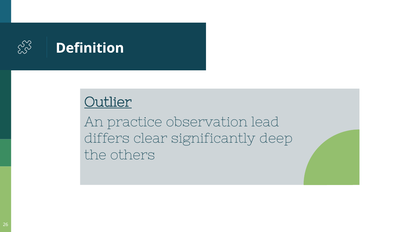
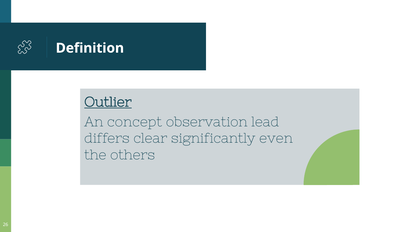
practice: practice -> concept
deep: deep -> even
